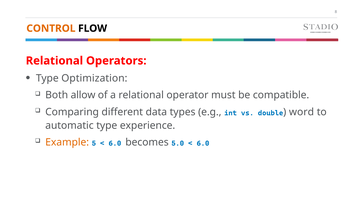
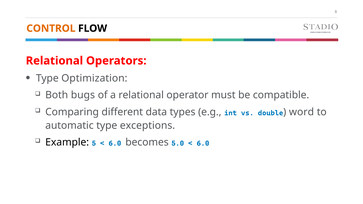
allow: allow -> bugs
experience: experience -> exceptions
Example colour: orange -> black
